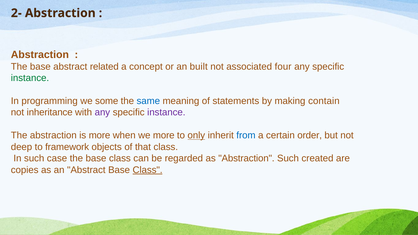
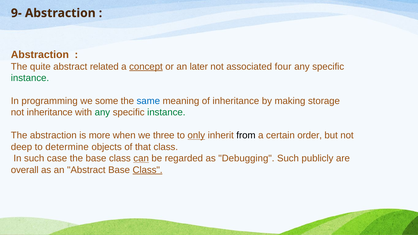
2-: 2- -> 9-
base at (40, 67): base -> quite
concept underline: none -> present
built: built -> later
of statements: statements -> inheritance
contain: contain -> storage
any at (102, 113) colour: purple -> green
instance at (166, 113) colour: purple -> green
we more: more -> three
from colour: blue -> black
framework: framework -> determine
can underline: none -> present
as Abstraction: Abstraction -> Debugging
created: created -> publicly
copies: copies -> overall
